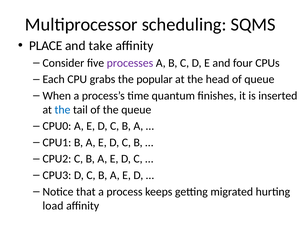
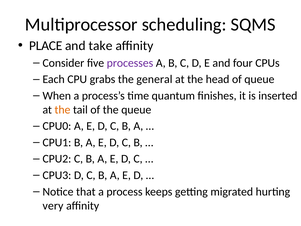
popular: popular -> general
the at (62, 110) colour: blue -> orange
load: load -> very
